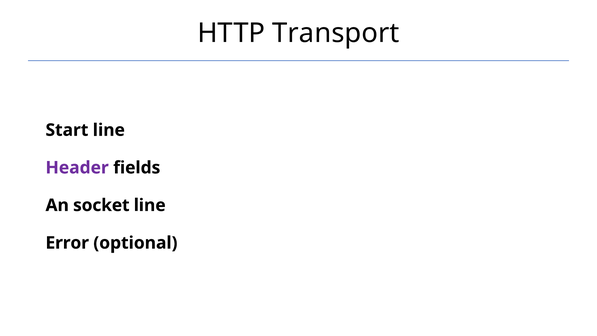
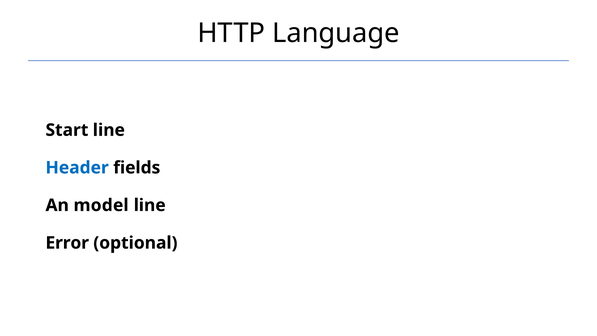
Transport: Transport -> Language
Header colour: purple -> blue
socket: socket -> model
